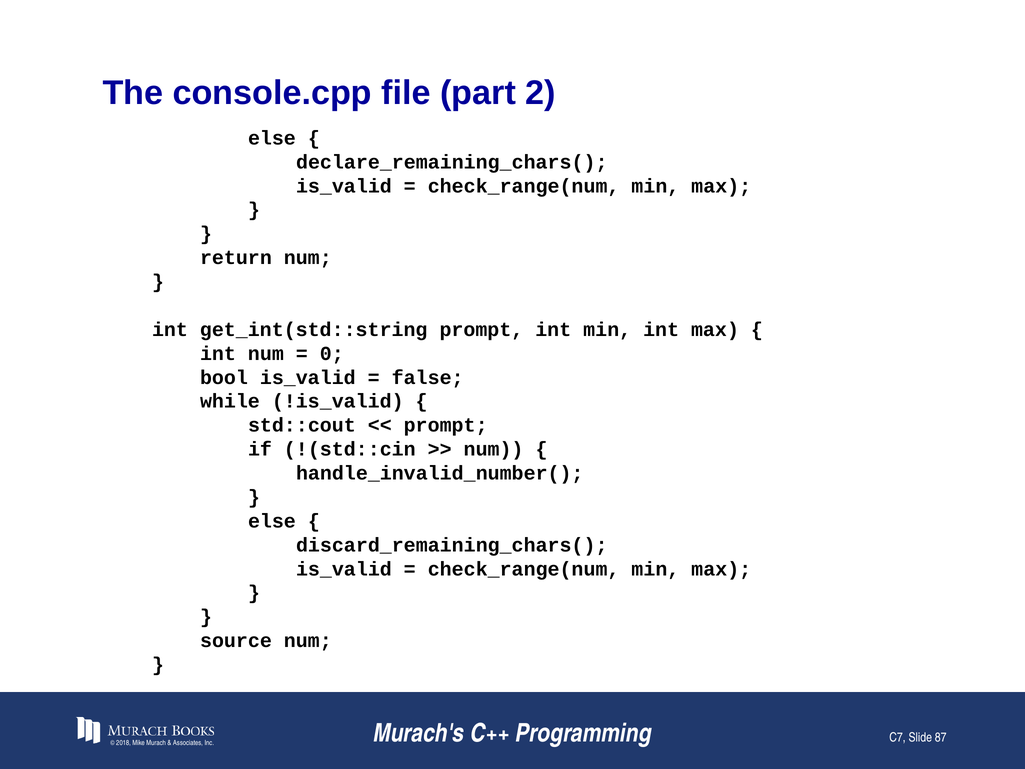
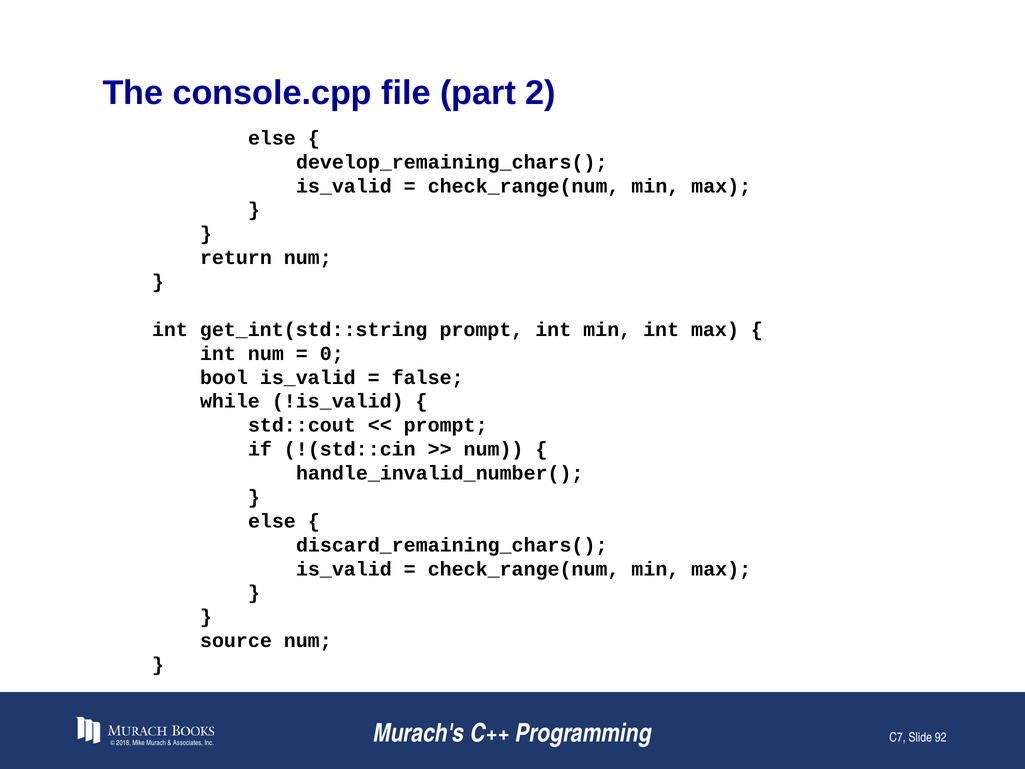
declare_remaining_chars(: declare_remaining_chars( -> develop_remaining_chars(
87: 87 -> 92
